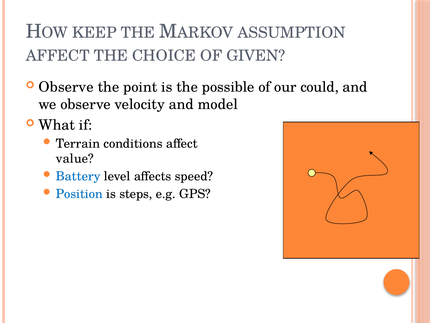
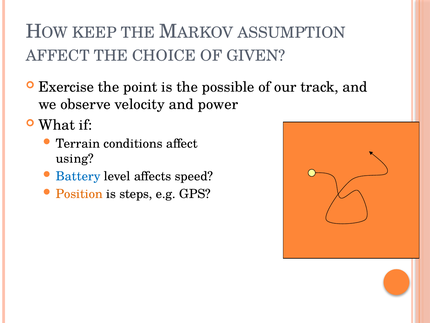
Observe at (66, 87): Observe -> Exercise
could: could -> track
model: model -> power
value: value -> using
Position colour: blue -> orange
